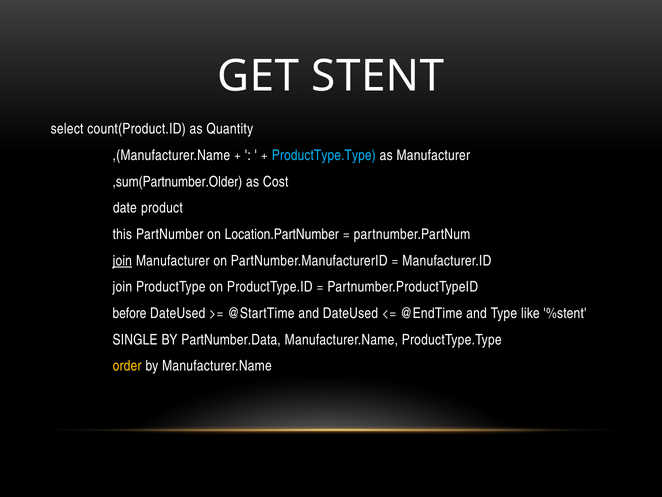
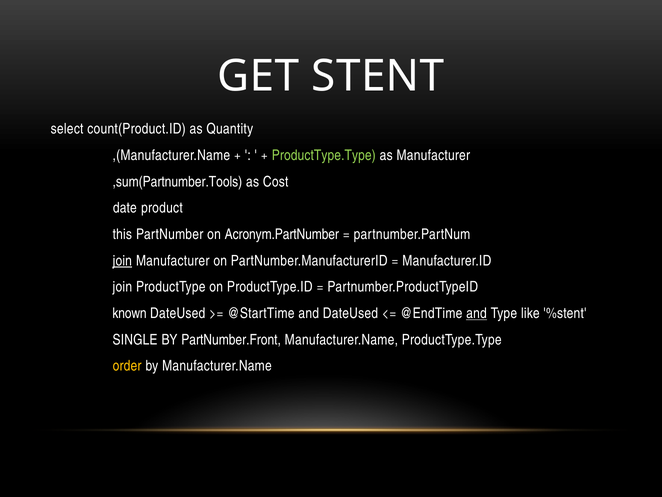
ProductType.Type at (324, 155) colour: light blue -> light green
,sum(Partnumber.Older: ,sum(Partnumber.Older -> ,sum(Partnumber.Tools
Location.PartNumber: Location.PartNumber -> Acronym.PartNumber
before: before -> known
and at (477, 313) underline: none -> present
PartNumber.Data: PartNumber.Data -> PartNumber.Front
